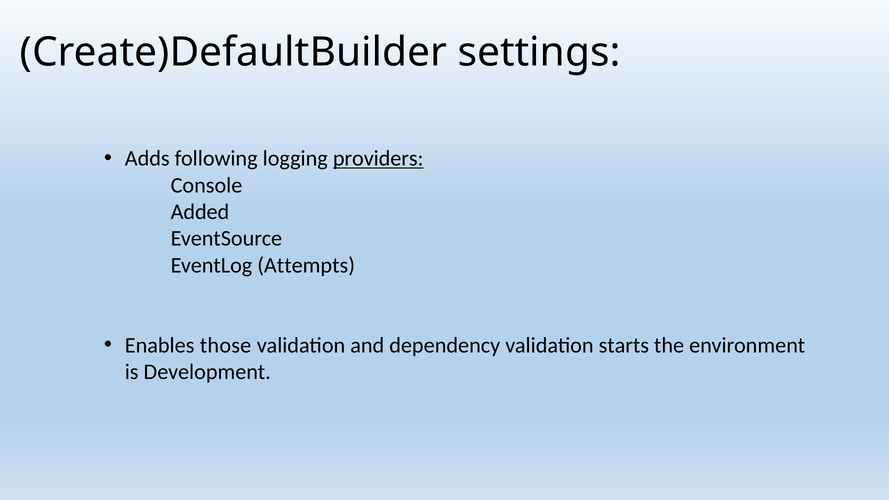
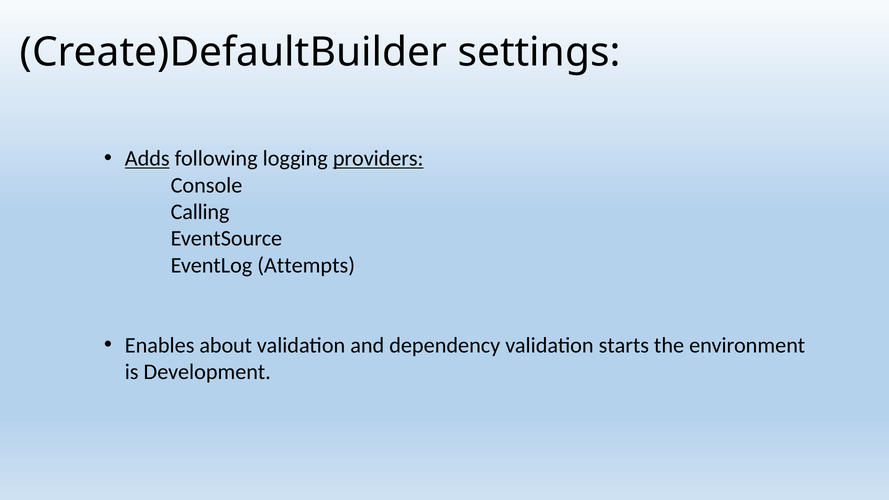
Adds underline: none -> present
Added: Added -> Calling
those: those -> about
